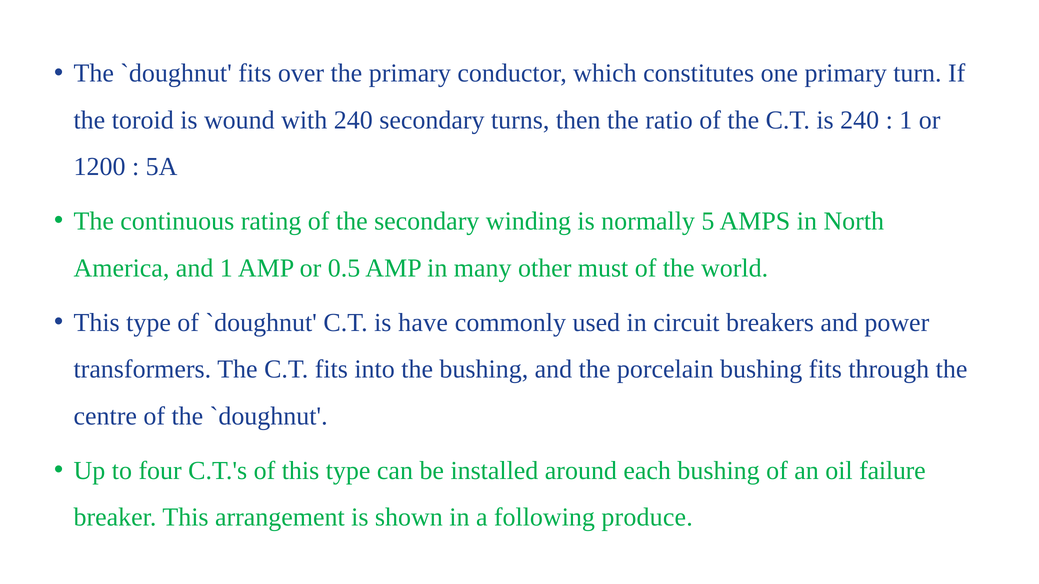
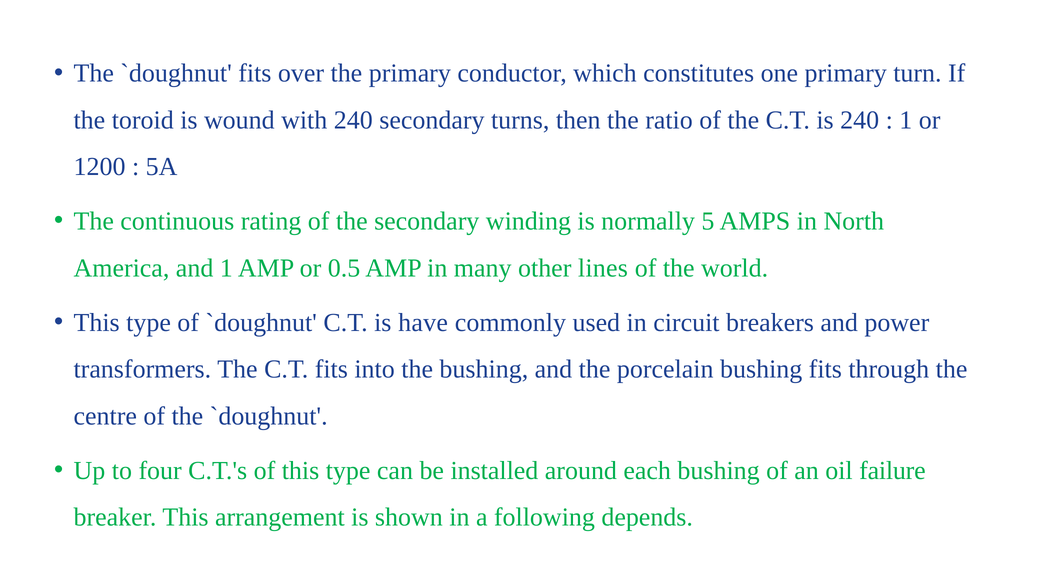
must: must -> lines
produce: produce -> depends
